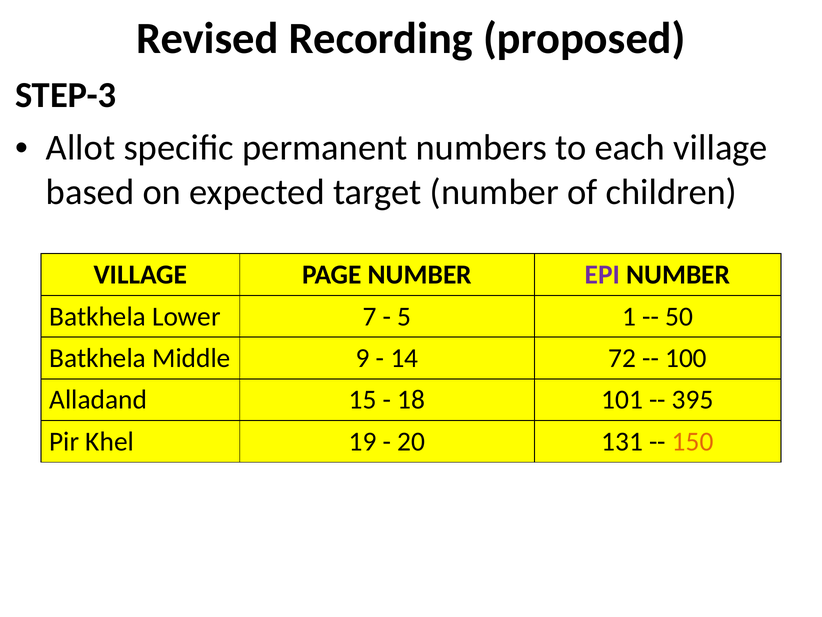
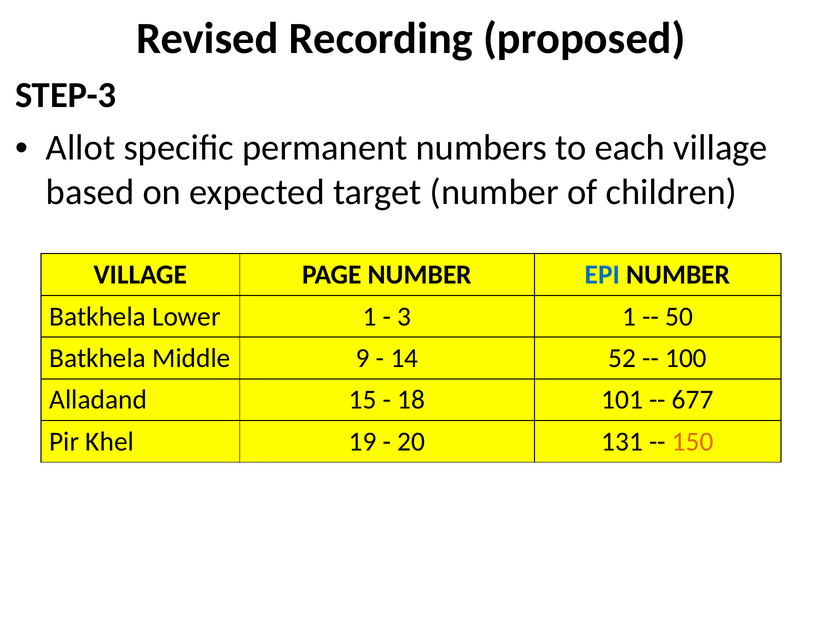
EPI colour: purple -> blue
Lower 7: 7 -> 1
5: 5 -> 3
72: 72 -> 52
395: 395 -> 677
